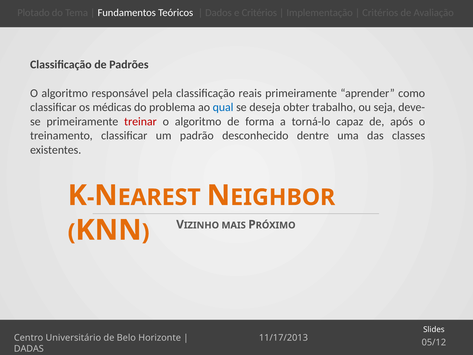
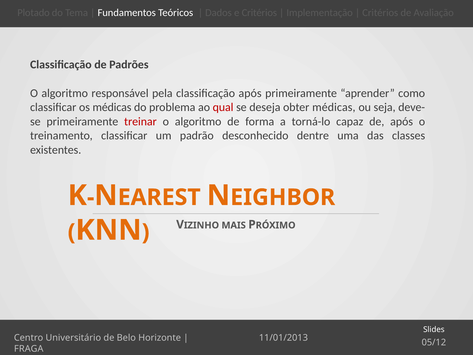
classificação reais: reais -> após
qual colour: blue -> red
obter trabalho: trabalho -> médicas
11/17/2013: 11/17/2013 -> 11/01/2013
DADAS: DADAS -> FRAGA
